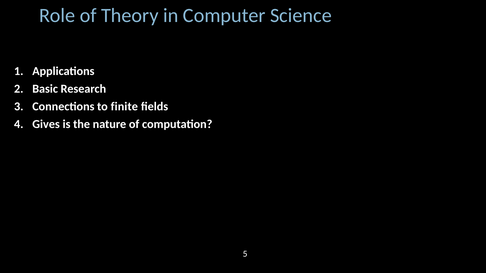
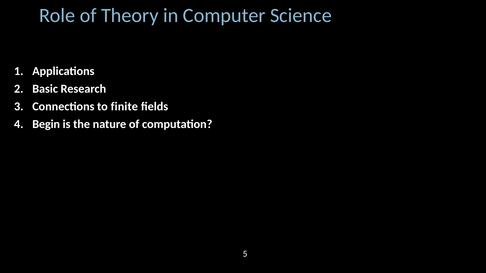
Gives: Gives -> Begin
